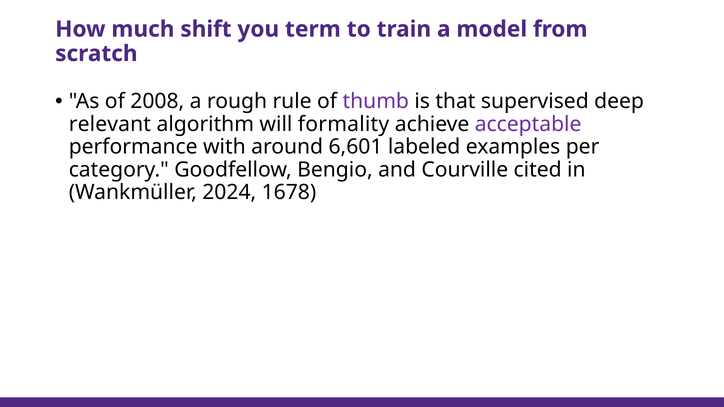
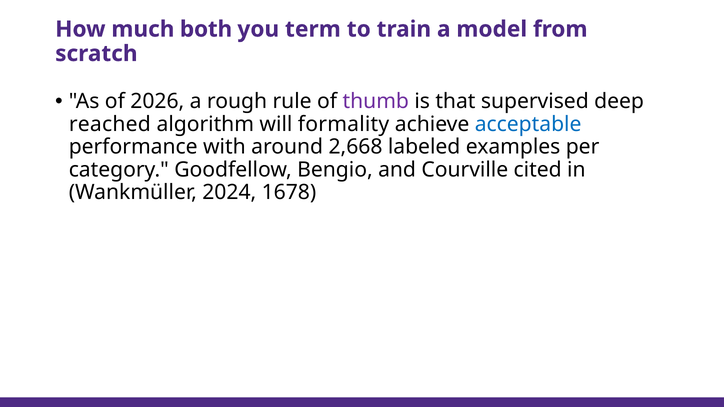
shift: shift -> both
2008: 2008 -> 2026
relevant: relevant -> reached
acceptable colour: purple -> blue
6,601: 6,601 -> 2,668
